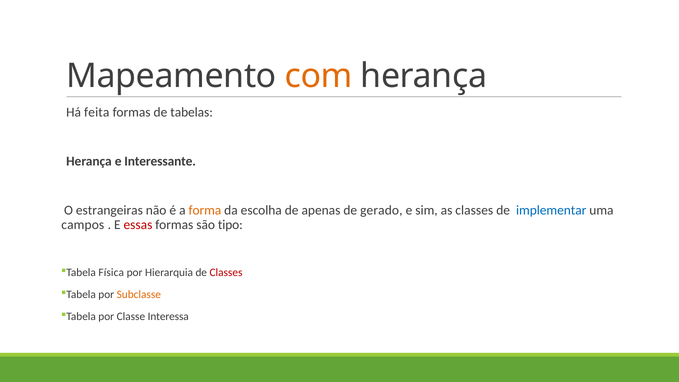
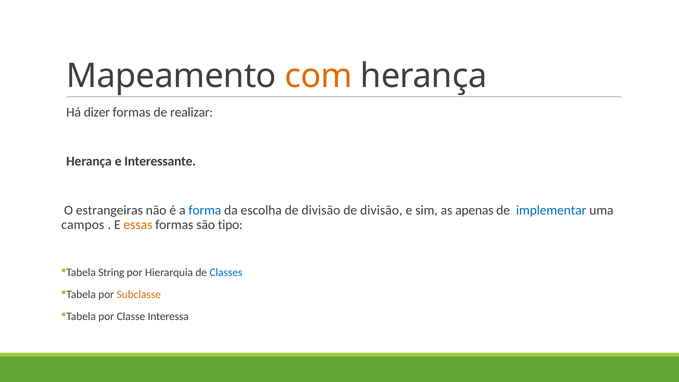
feita: feita -> dizer
tabelas: tabelas -> realizar
forma colour: orange -> blue
escolha de apenas: apenas -> divisão
gerado at (381, 210): gerado -> divisão
as classes: classes -> apenas
essas colour: red -> orange
Física: Física -> String
Classes at (226, 272) colour: red -> blue
